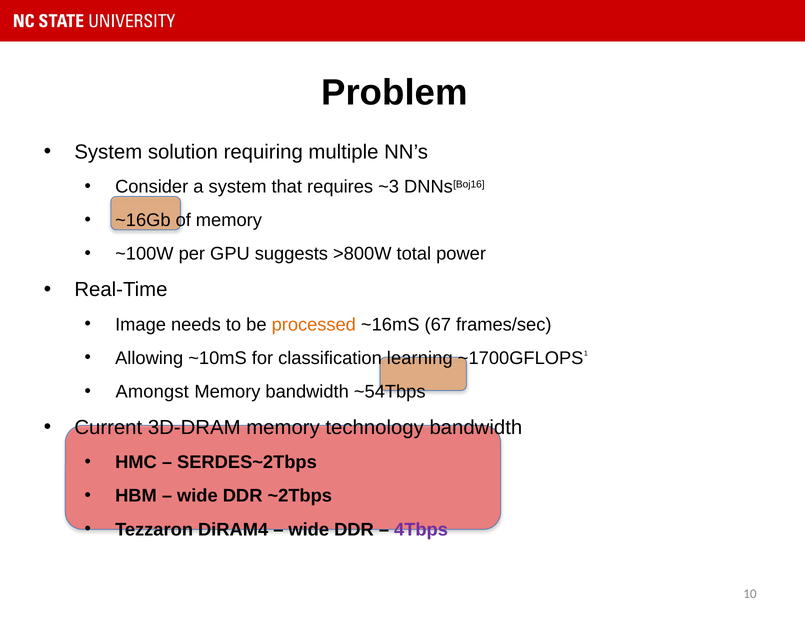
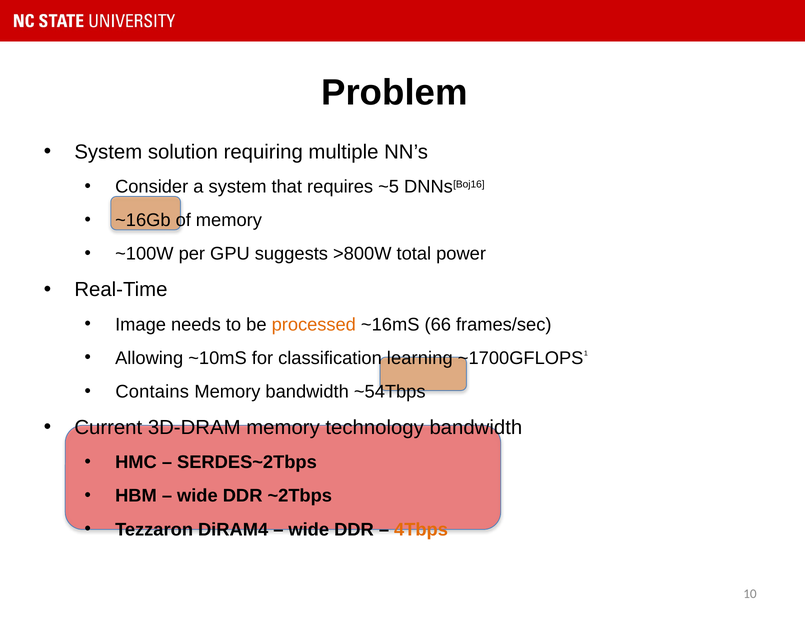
~3: ~3 -> ~5
67: 67 -> 66
Amongst: Amongst -> Contains
4Tbps colour: purple -> orange
